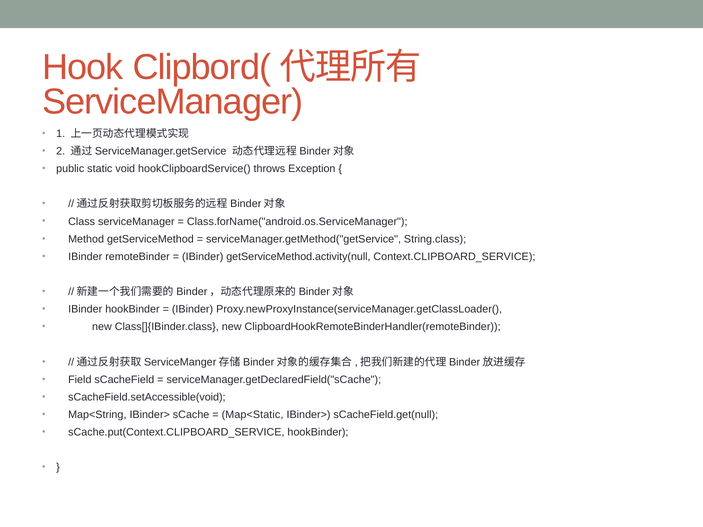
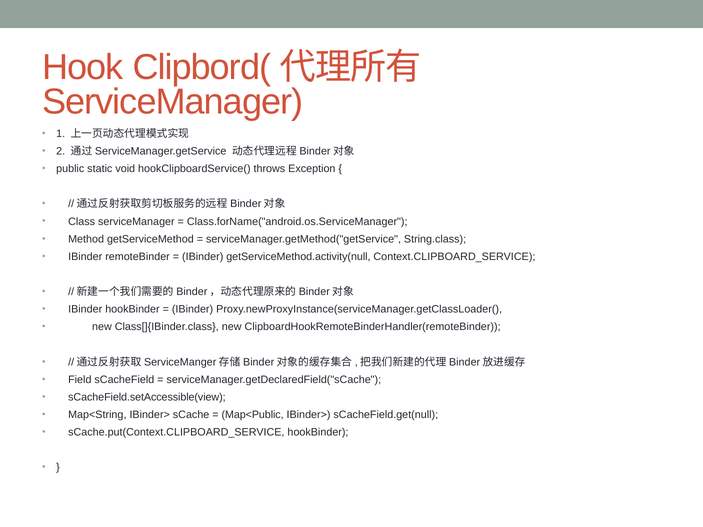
sCacheField.setAccessible(void: sCacheField.setAccessible(void -> sCacheField.setAccessible(view
Map<Static: Map<Static -> Map<Public
